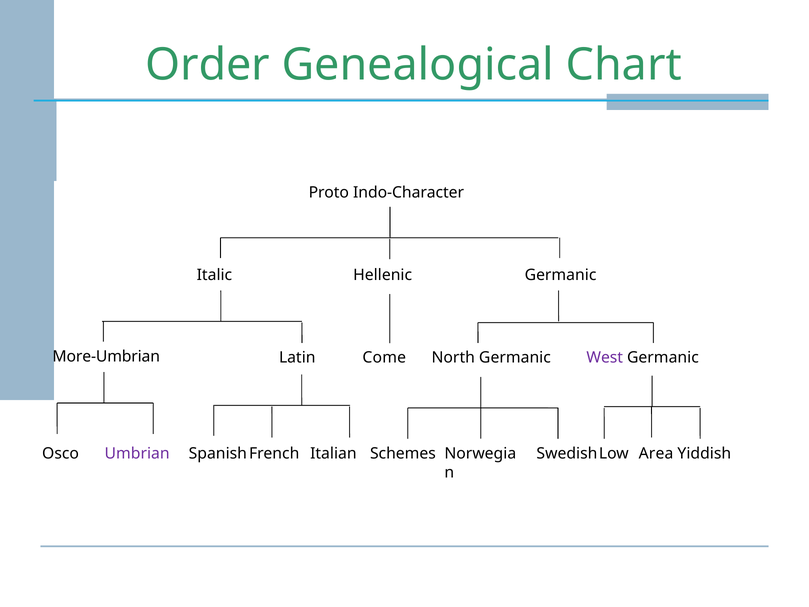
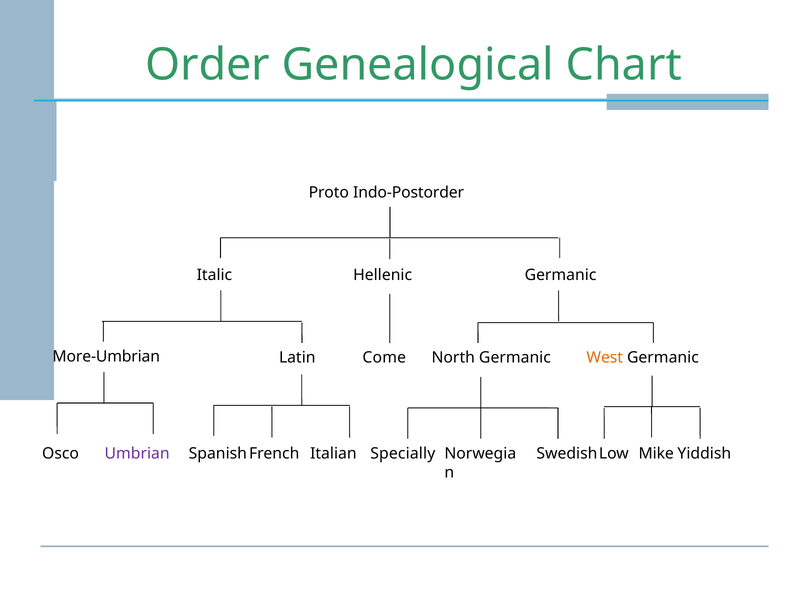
Indo-Character: Indo-Character -> Indo-Postorder
West colour: purple -> orange
Schemes: Schemes -> Specially
Area: Area -> Mike
